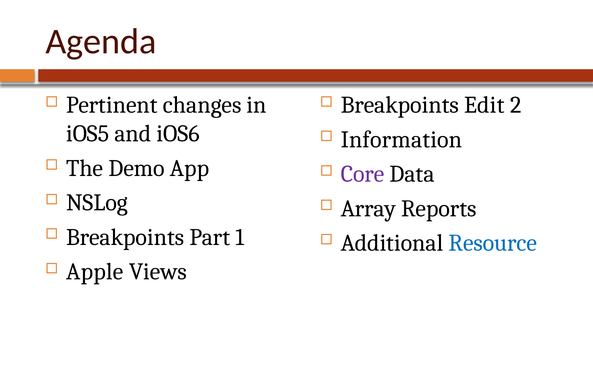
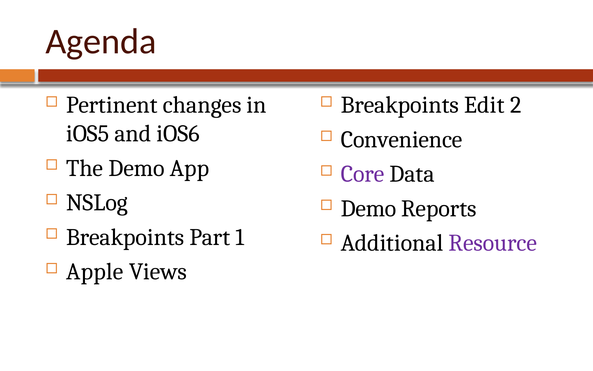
Information: Information -> Convenience
Array at (368, 208): Array -> Demo
Resource colour: blue -> purple
